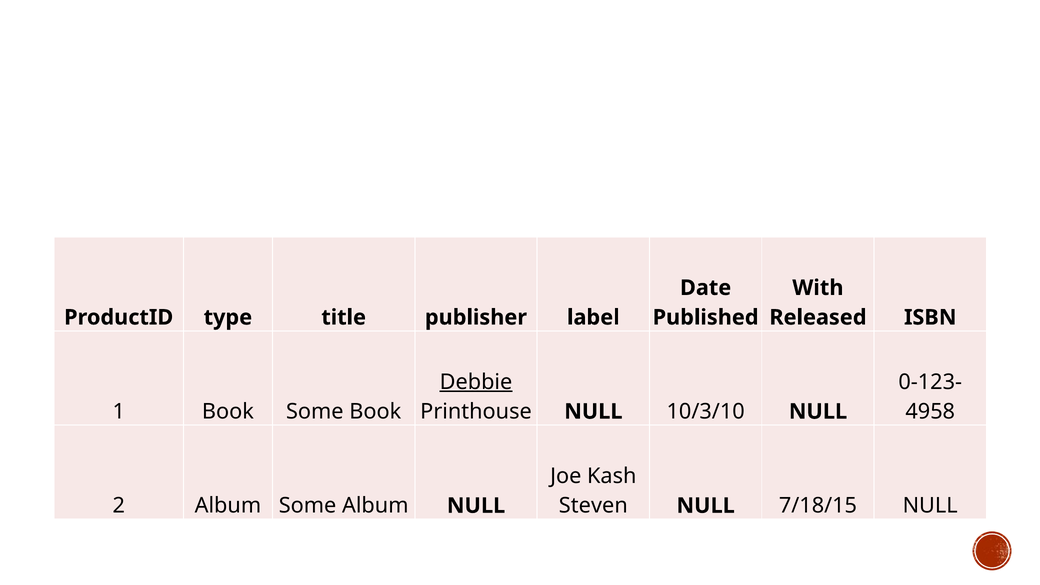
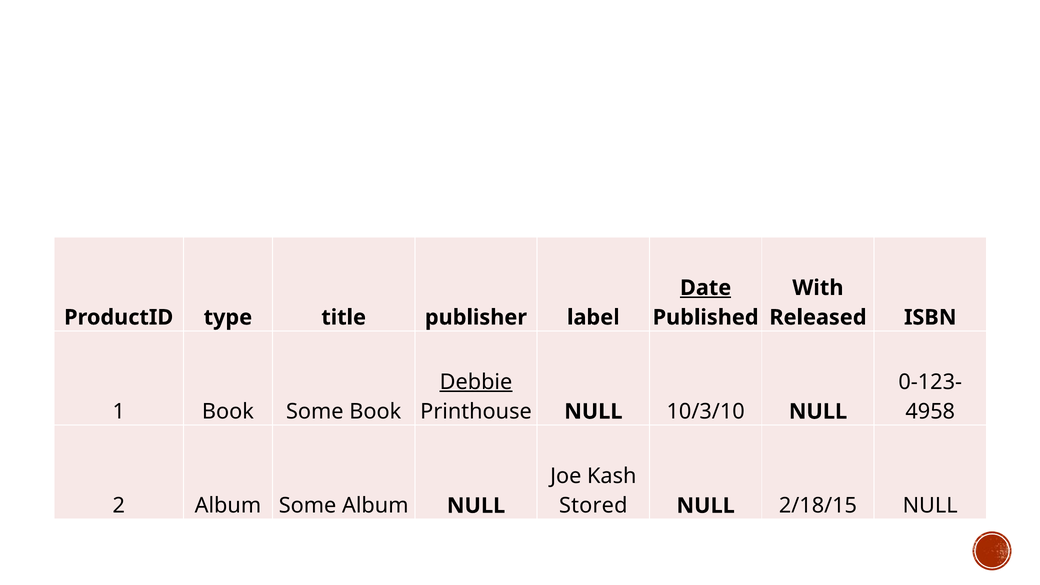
Date underline: none -> present
Steven: Steven -> Stored
7/18/15: 7/18/15 -> 2/18/15
